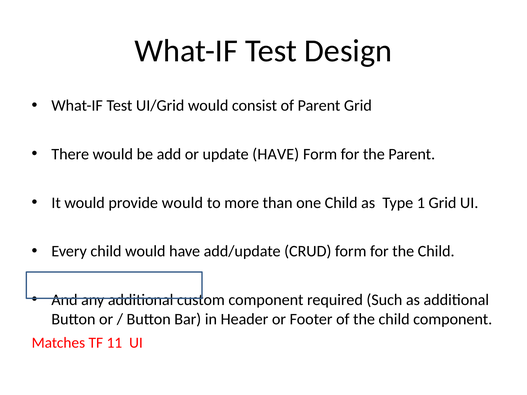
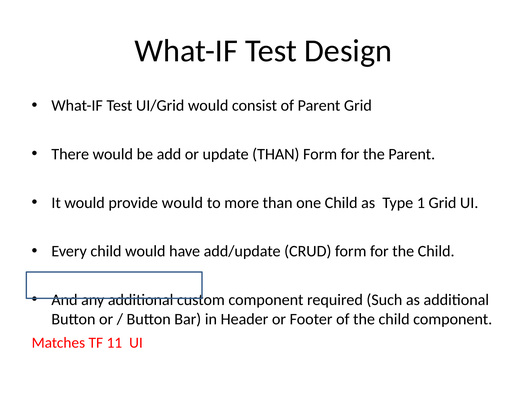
update HAVE: HAVE -> THAN
